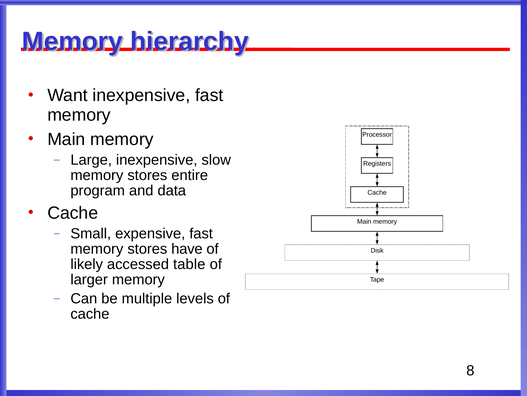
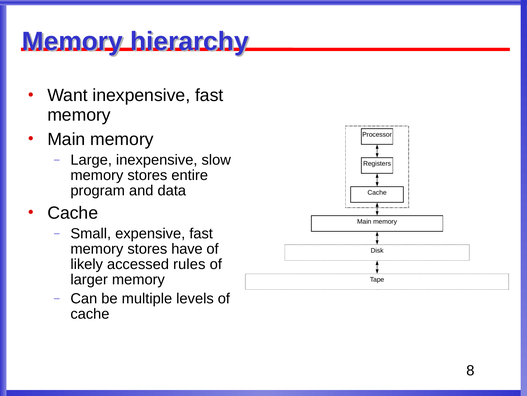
table: table -> rules
